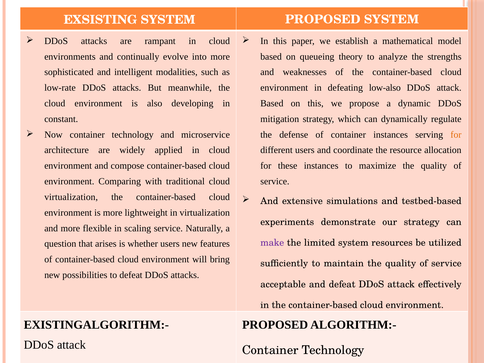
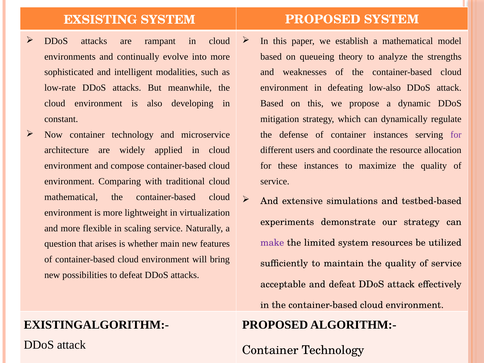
for at (456, 135) colour: orange -> purple
virtualization at (71, 197): virtualization -> mathematical
whether users: users -> main
